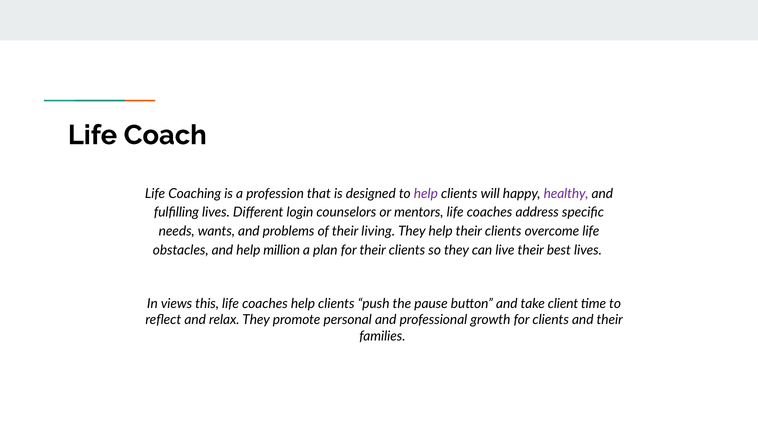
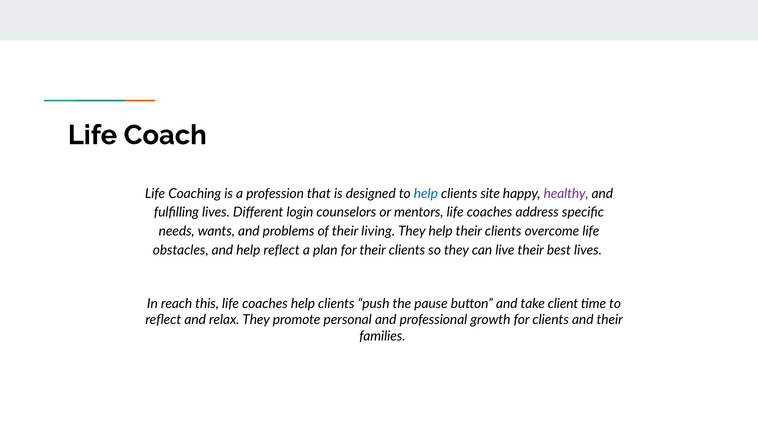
help at (426, 194) colour: purple -> blue
will: will -> site
help million: million -> reflect
views: views -> reach
